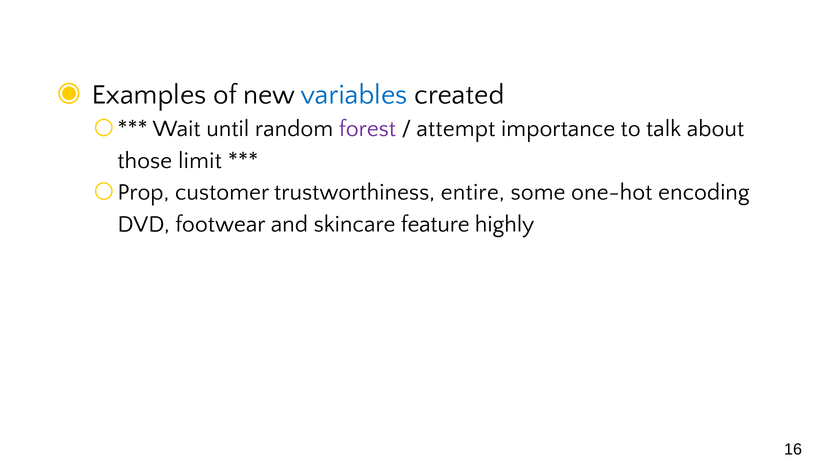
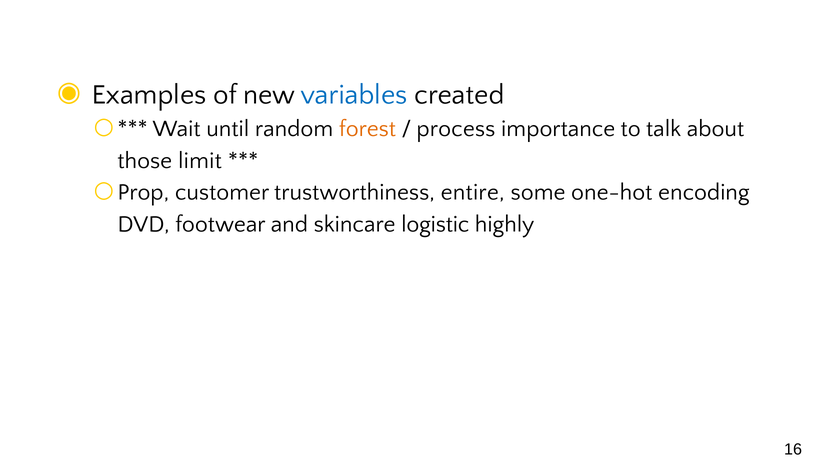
forest colour: purple -> orange
attempt: attempt -> process
feature: feature -> logistic
